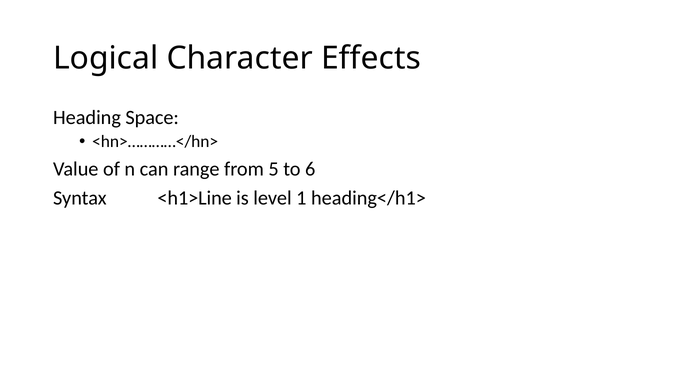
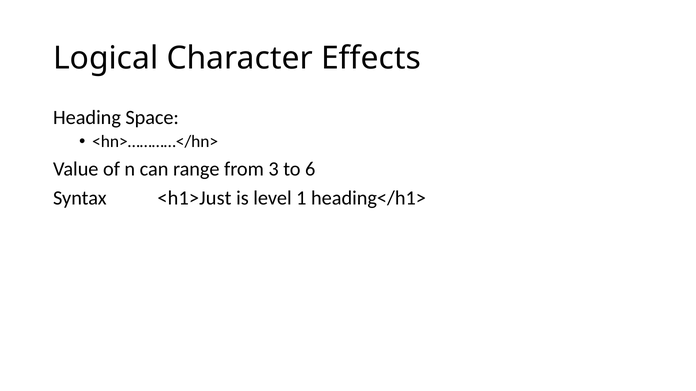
5: 5 -> 3
<h1>Line: <h1>Line -> <h1>Just
